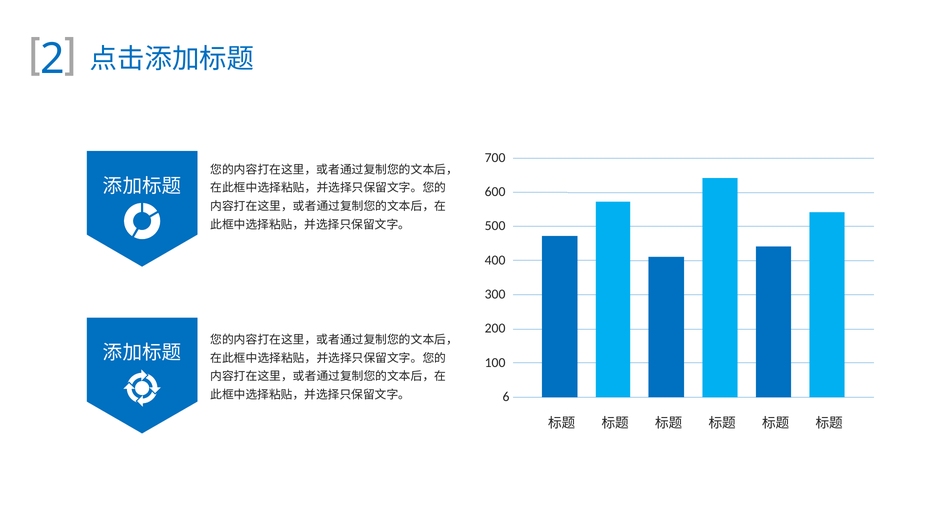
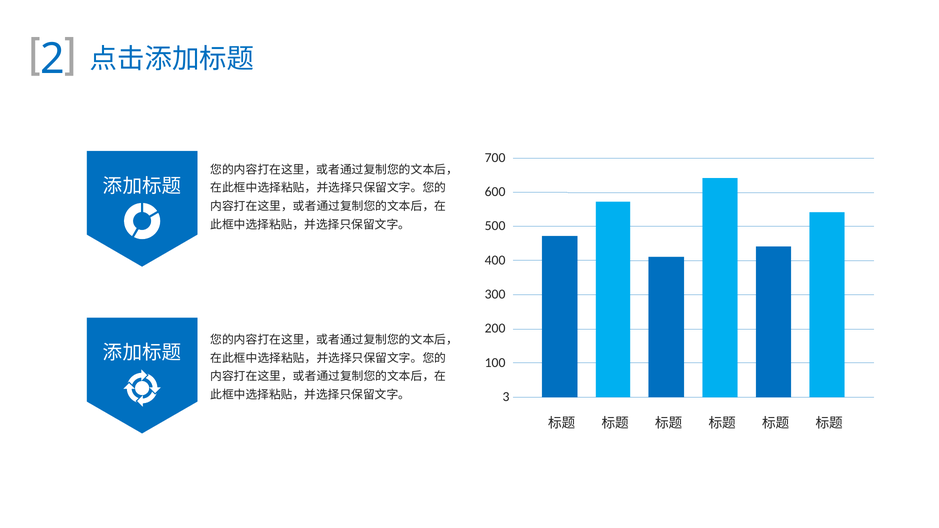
6: 6 -> 3
